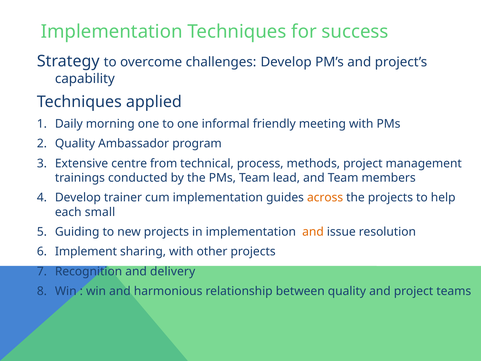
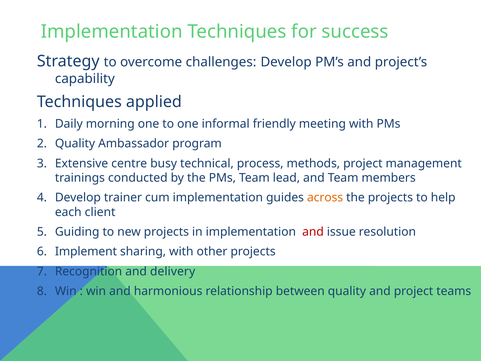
from: from -> busy
small: small -> client
and at (313, 232) colour: orange -> red
